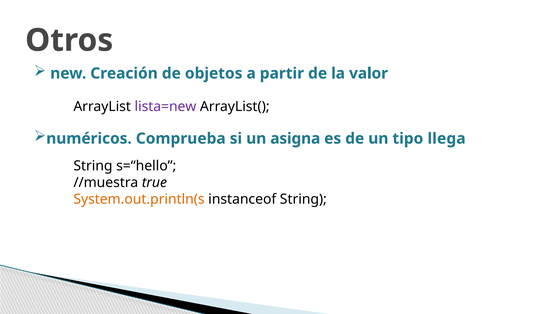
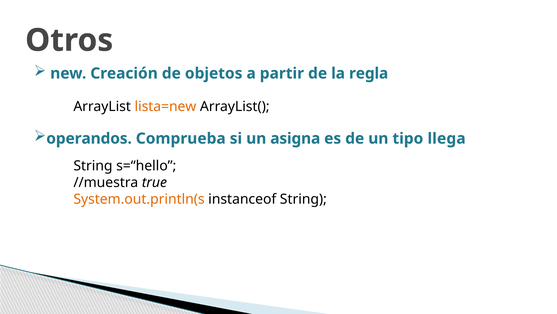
valor: valor -> regla
lista=new colour: purple -> orange
numéricos: numéricos -> operandos
